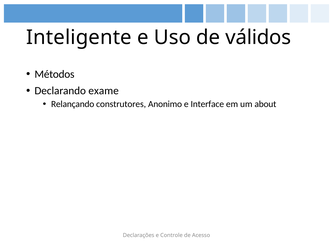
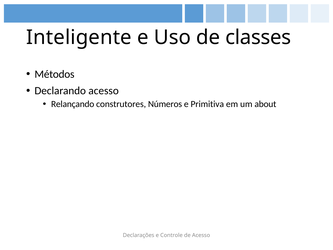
válidos: válidos -> classes
Declarando exame: exame -> acesso
Anonimo: Anonimo -> Números
Interface: Interface -> Primitiva
